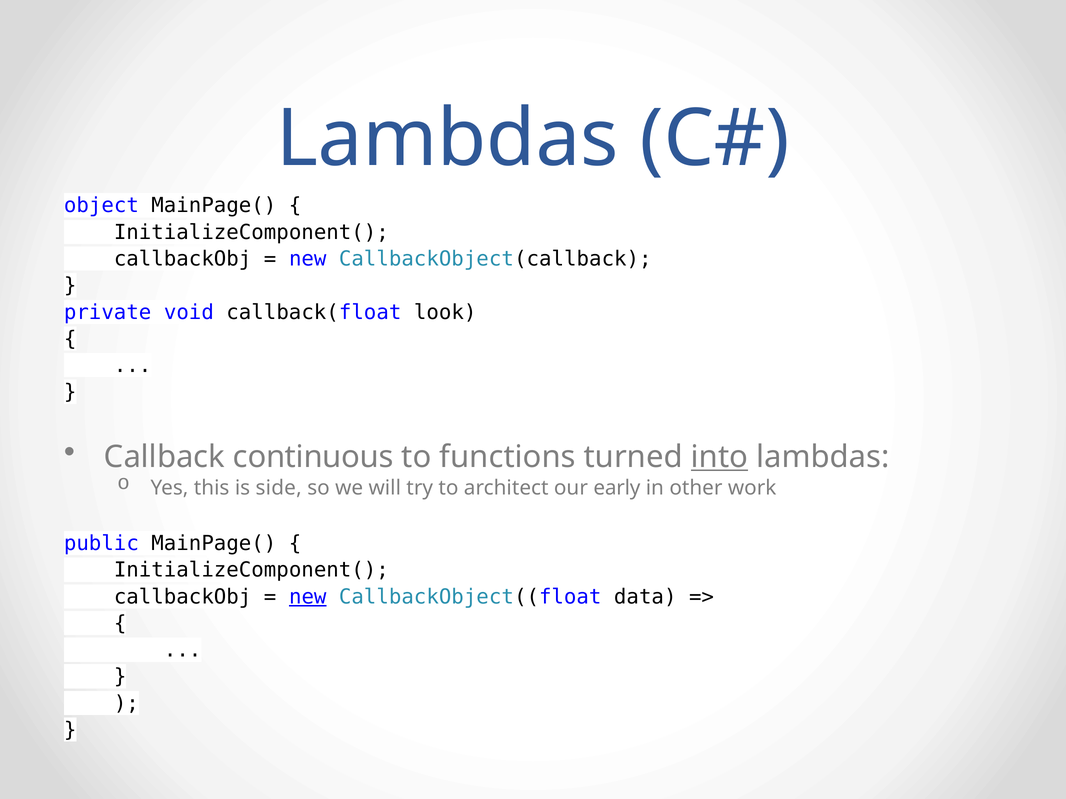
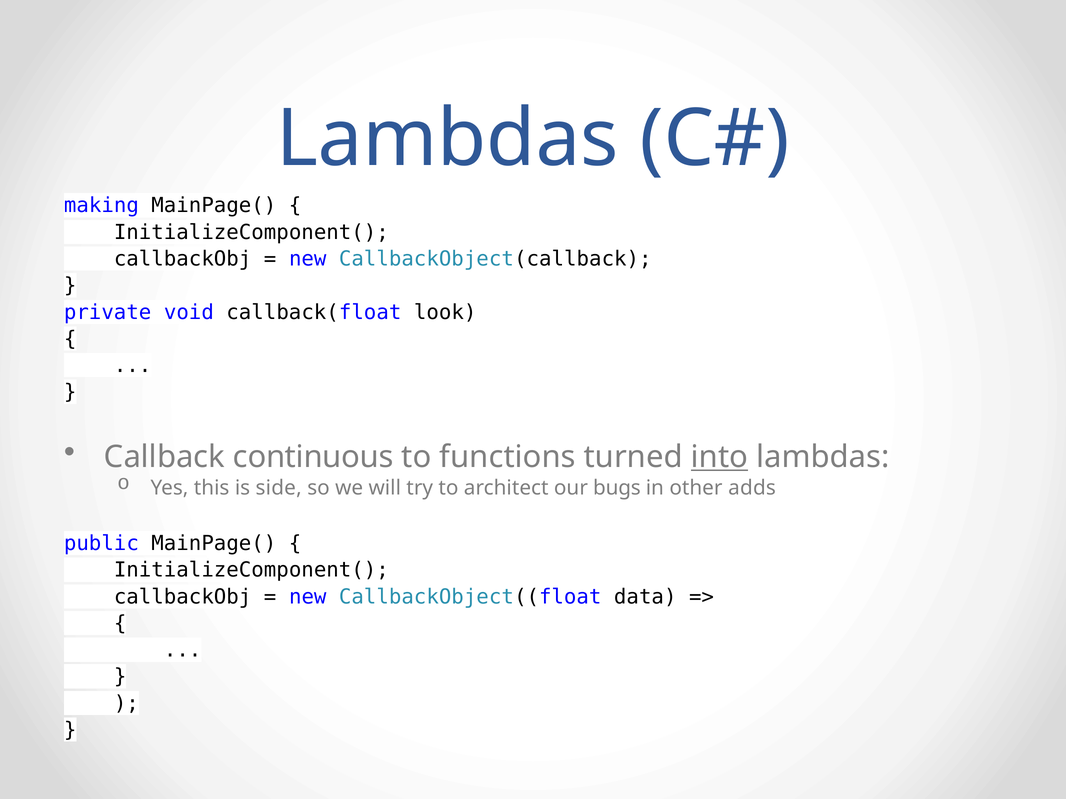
object: object -> making
early: early -> bugs
work: work -> adds
new at (308, 597) underline: present -> none
